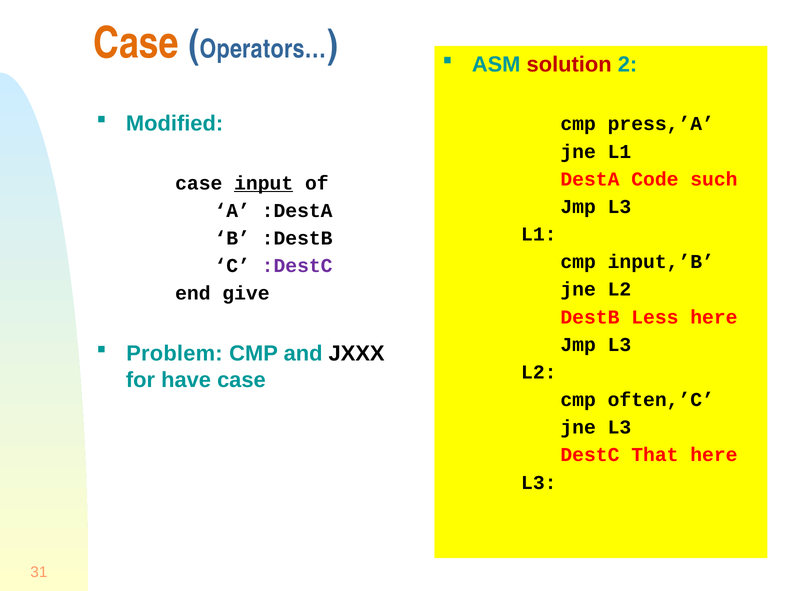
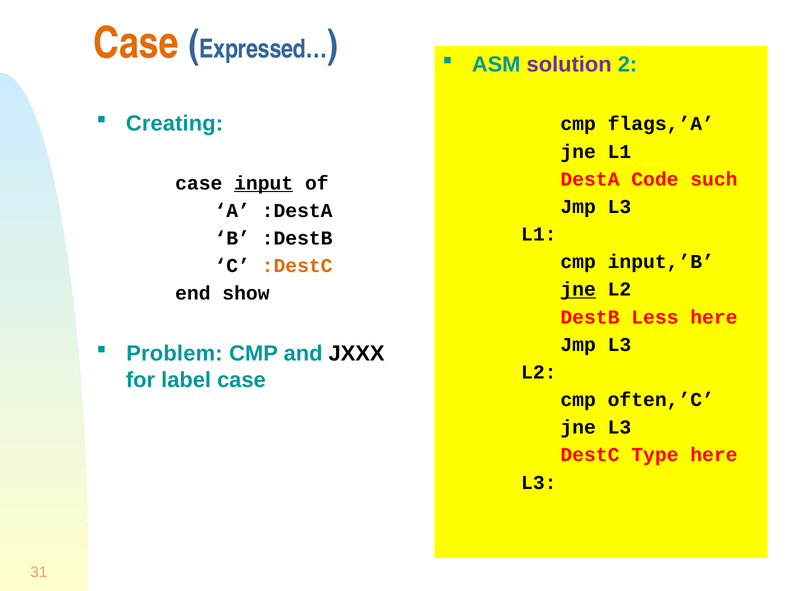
Operators…: Operators… -> Expressed…
solution colour: red -> purple
Modified: Modified -> Creating
press,’A: press,’A -> flags,’A
:DestC colour: purple -> orange
jne at (578, 289) underline: none -> present
give: give -> show
have: have -> label
That: That -> Type
